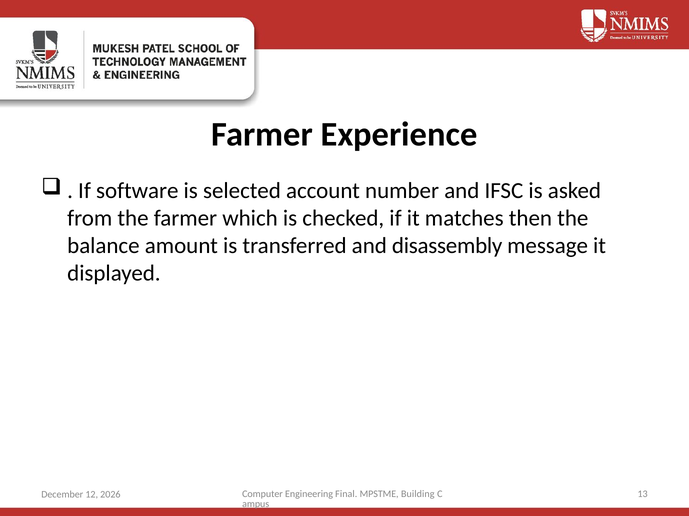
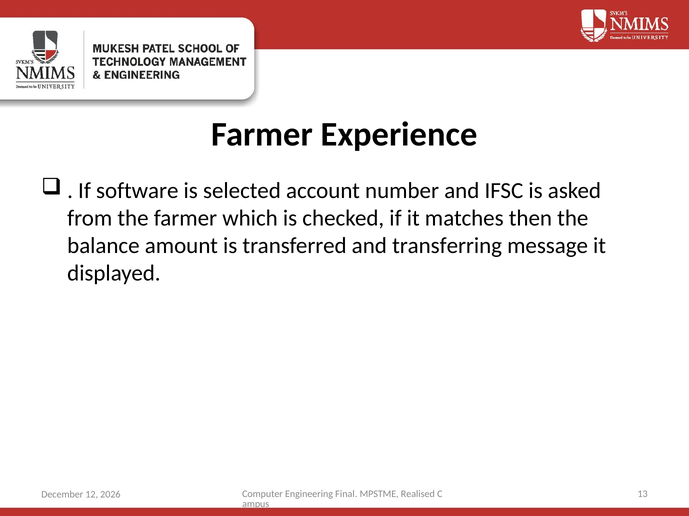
disassembly: disassembly -> transferring
Building: Building -> Realised
